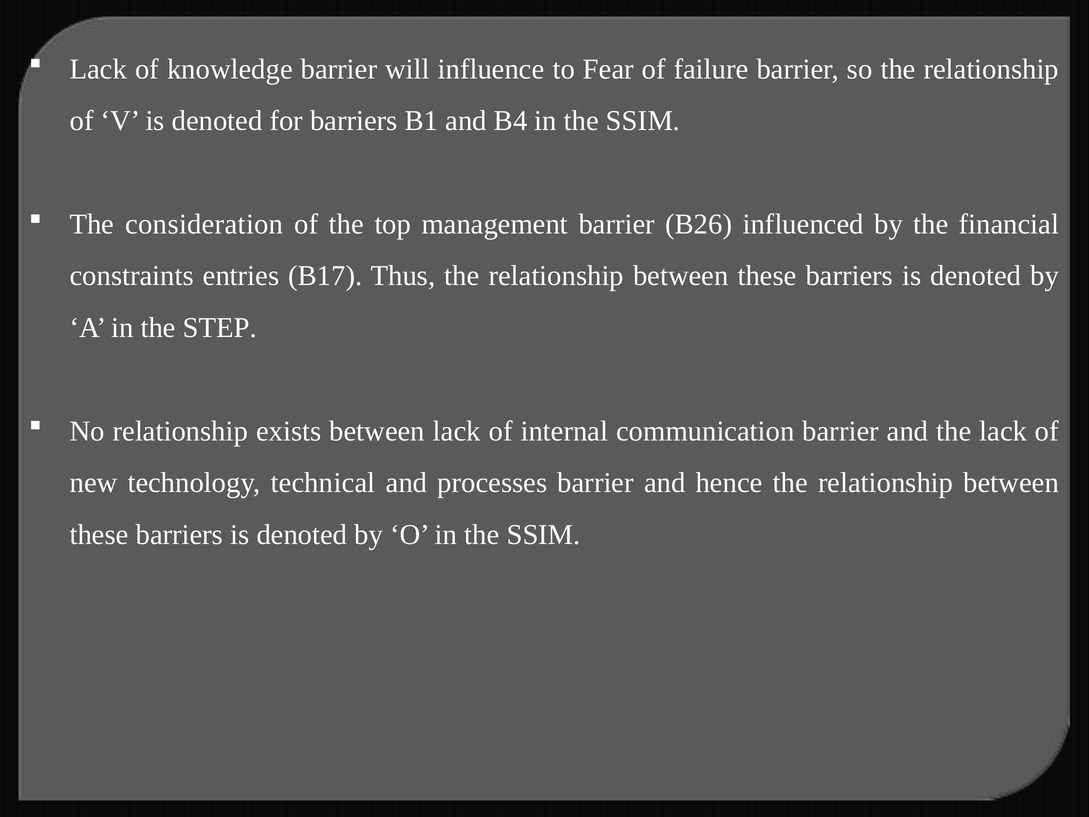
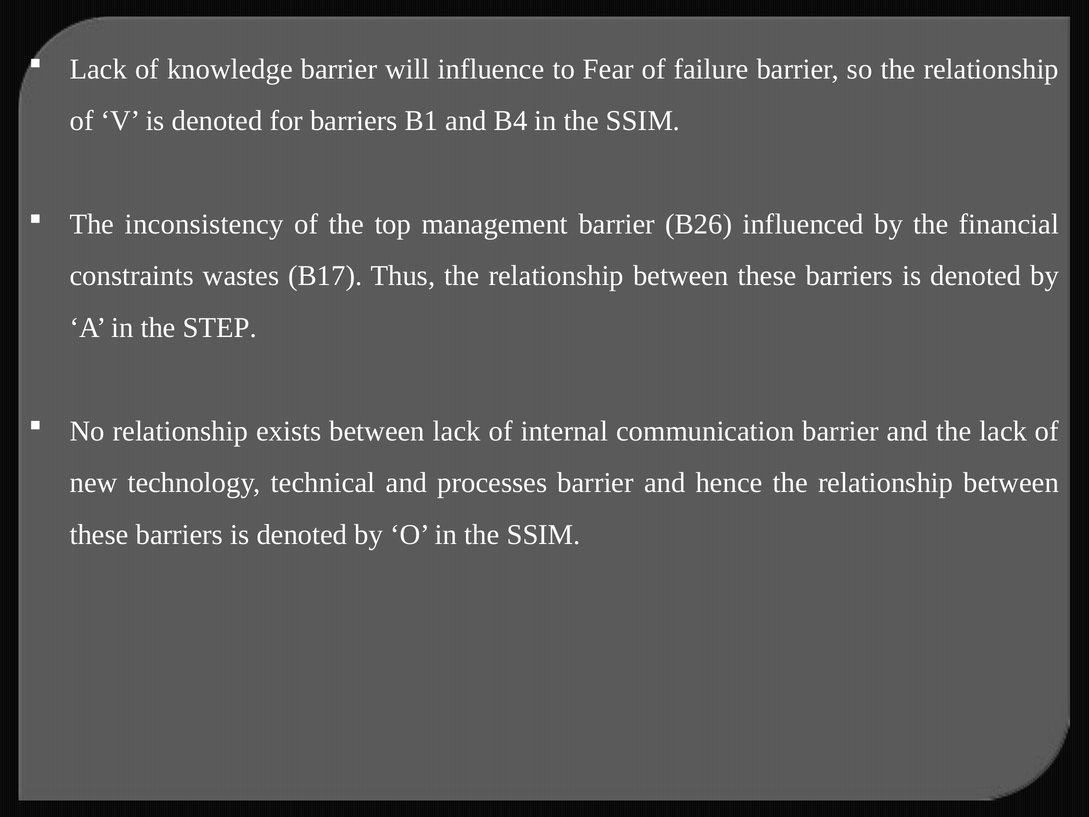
consideration: consideration -> inconsistency
entries: entries -> wastes
